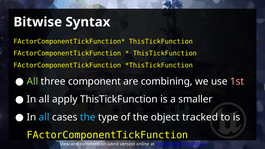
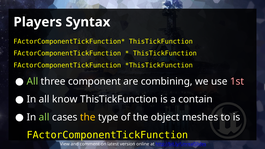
Bitwise: Bitwise -> Players
apply: apply -> know
smaller: smaller -> contain
all at (44, 117) colour: light blue -> light green
the at (88, 117) colour: light blue -> yellow
tracked: tracked -> meshes
